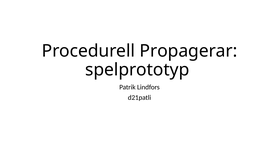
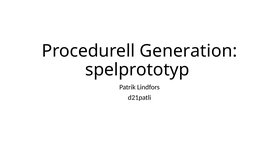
Propagerar: Propagerar -> Generation
